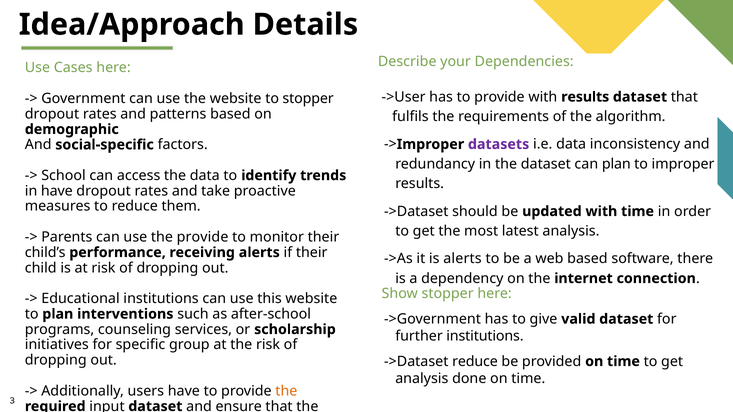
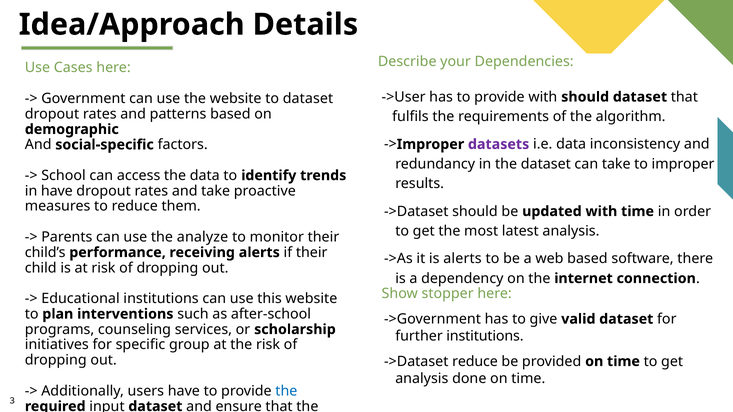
with results: results -> should
to stopper: stopper -> dataset
can plan: plan -> take
the provide: provide -> analyze
the at (286, 391) colour: orange -> blue
